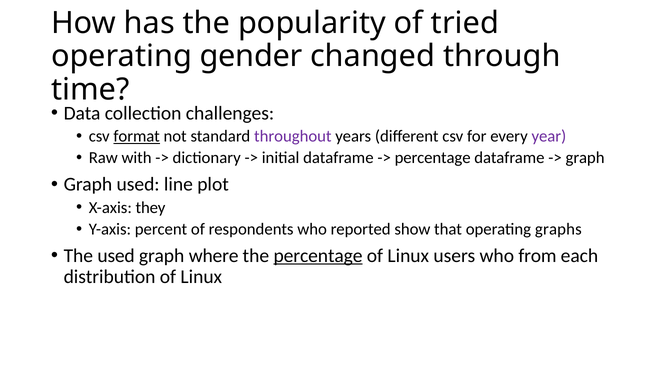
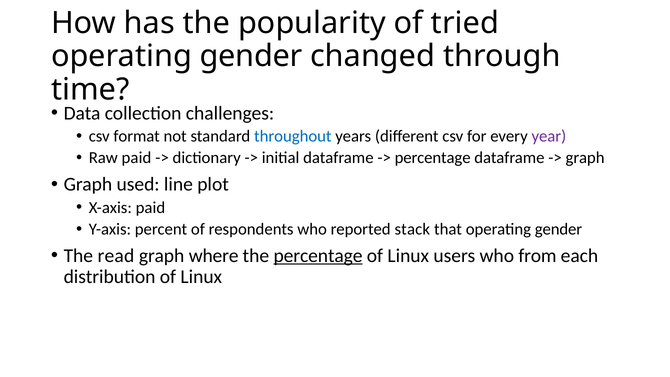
format underline: present -> none
throughout colour: purple -> blue
Raw with: with -> paid
X-axis they: they -> paid
show: show -> stack
that operating graphs: graphs -> gender
The used: used -> read
